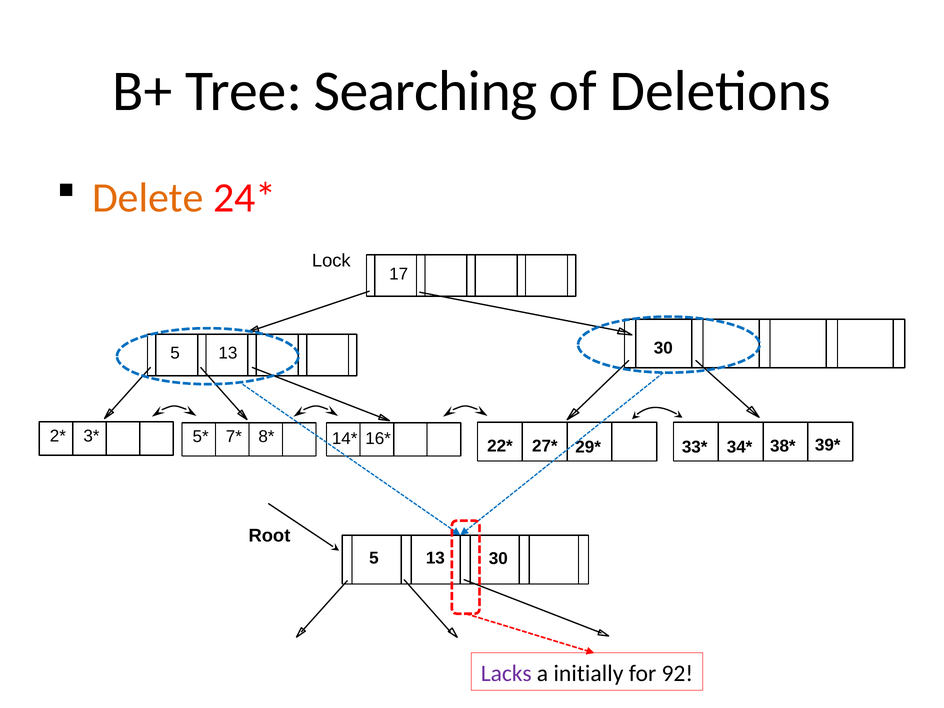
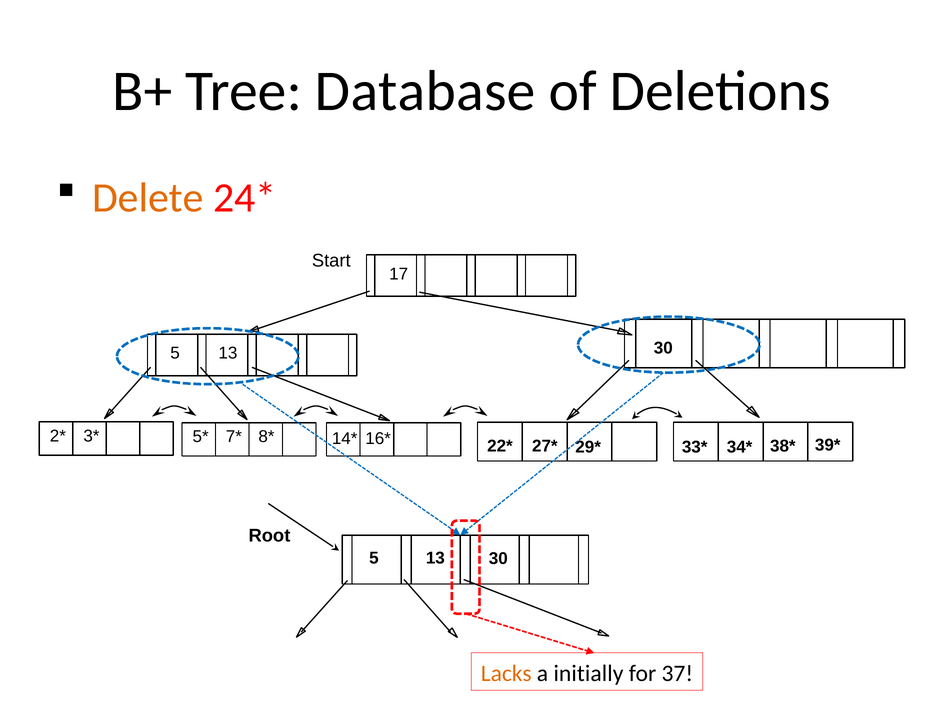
Searching: Searching -> Database
Lock: Lock -> Start
Lacks colour: purple -> orange
92: 92 -> 37
